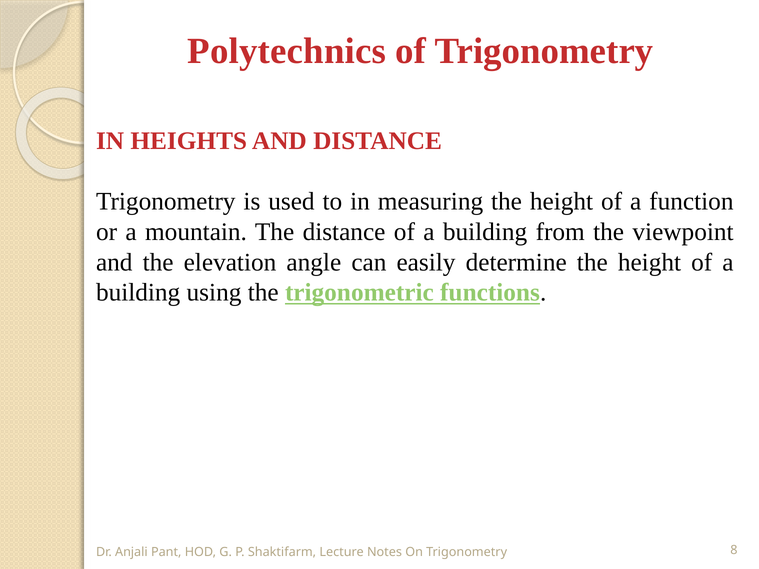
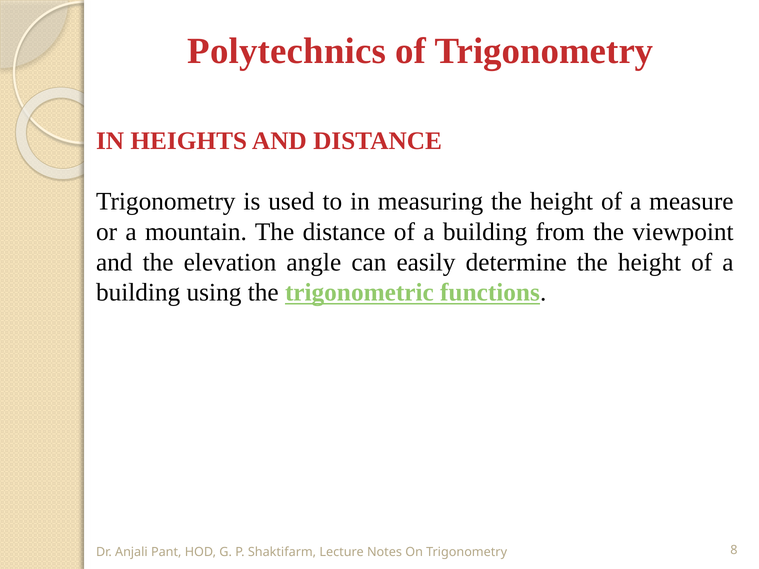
function: function -> measure
